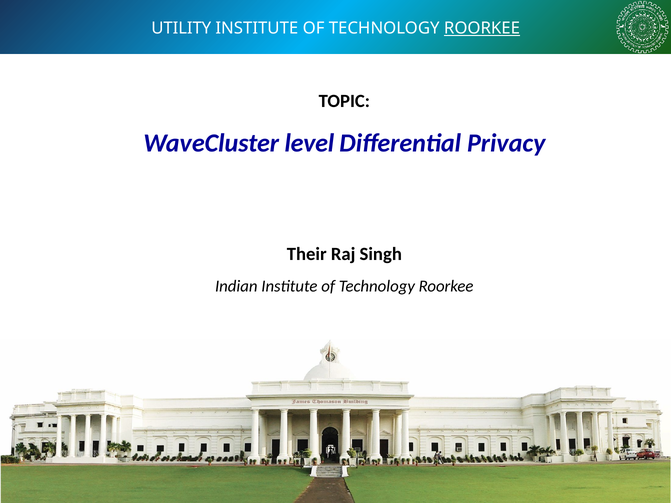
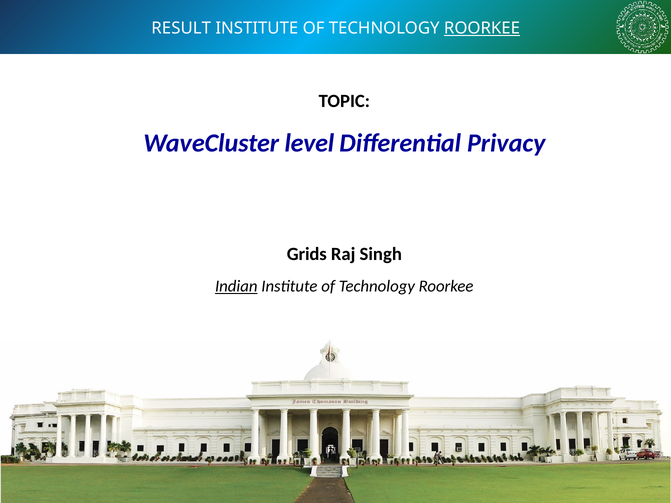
UTILITY: UTILITY -> RESULT
Their: Their -> Grids
Indian underline: none -> present
